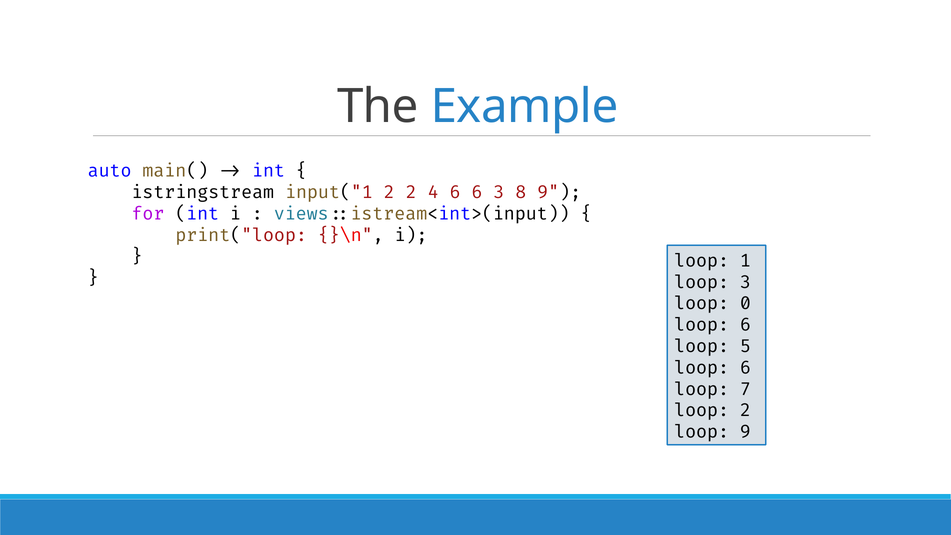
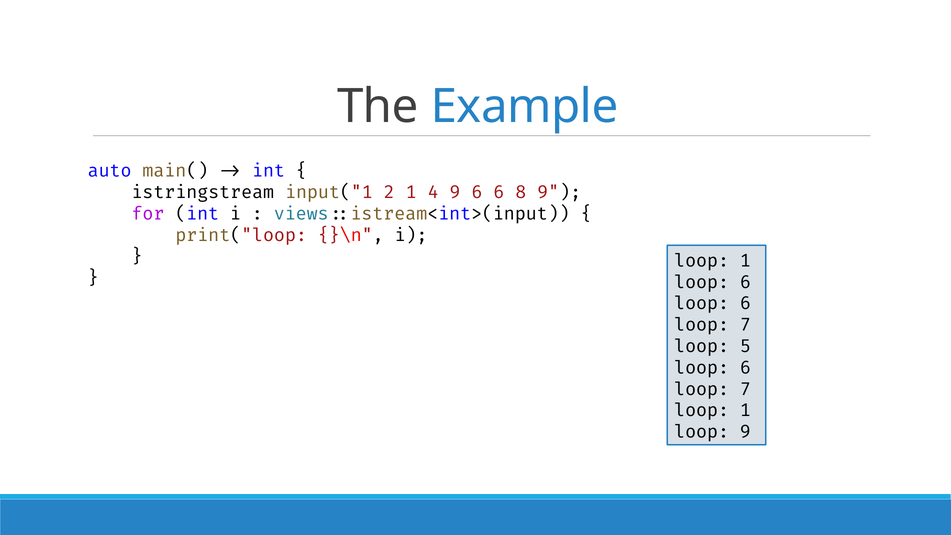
2 2: 2 -> 1
4 6: 6 -> 9
6 3: 3 -> 6
3 at (745, 282): 3 -> 6
0 at (745, 303): 0 -> 6
6 at (745, 325): 6 -> 7
2 at (745, 410): 2 -> 1
